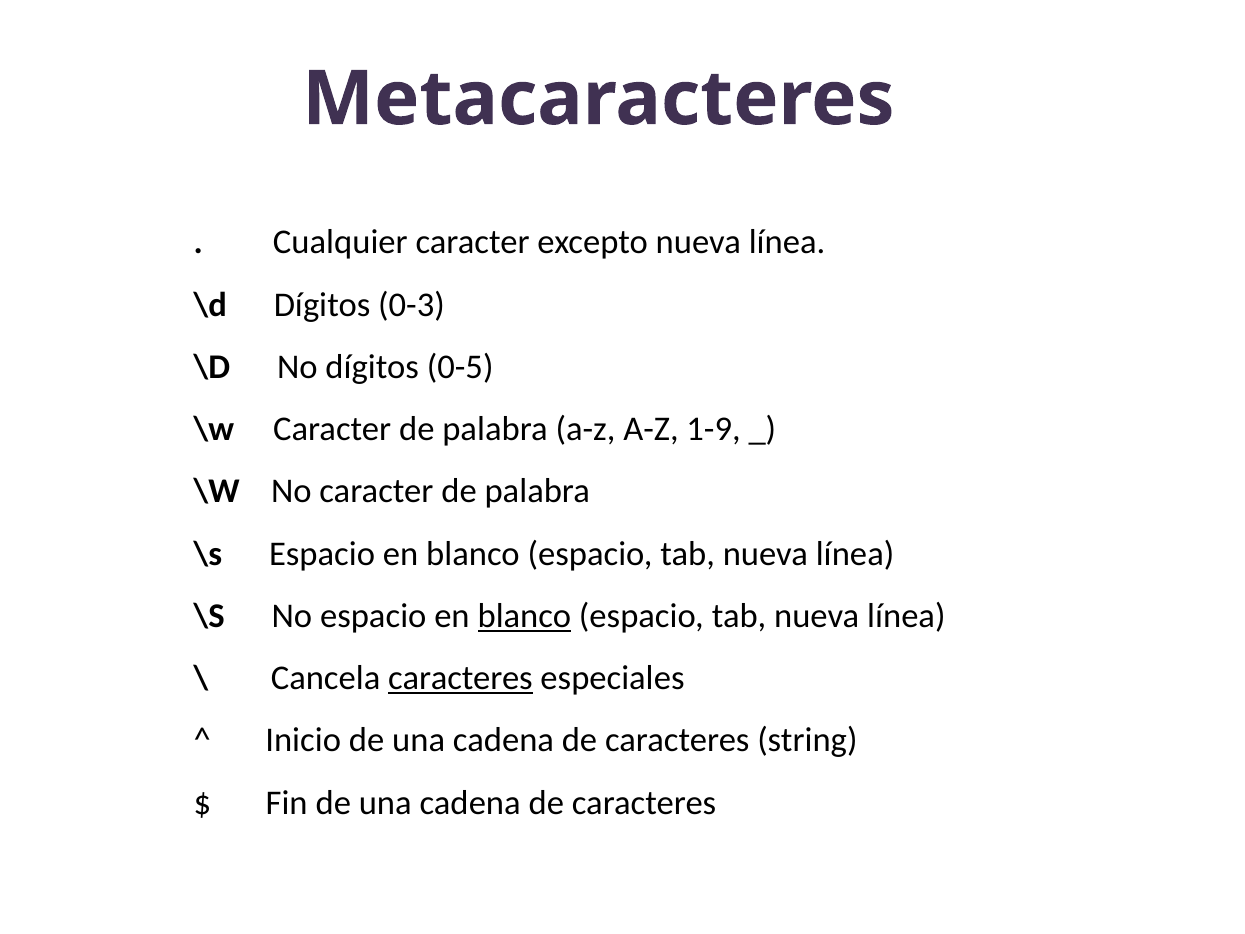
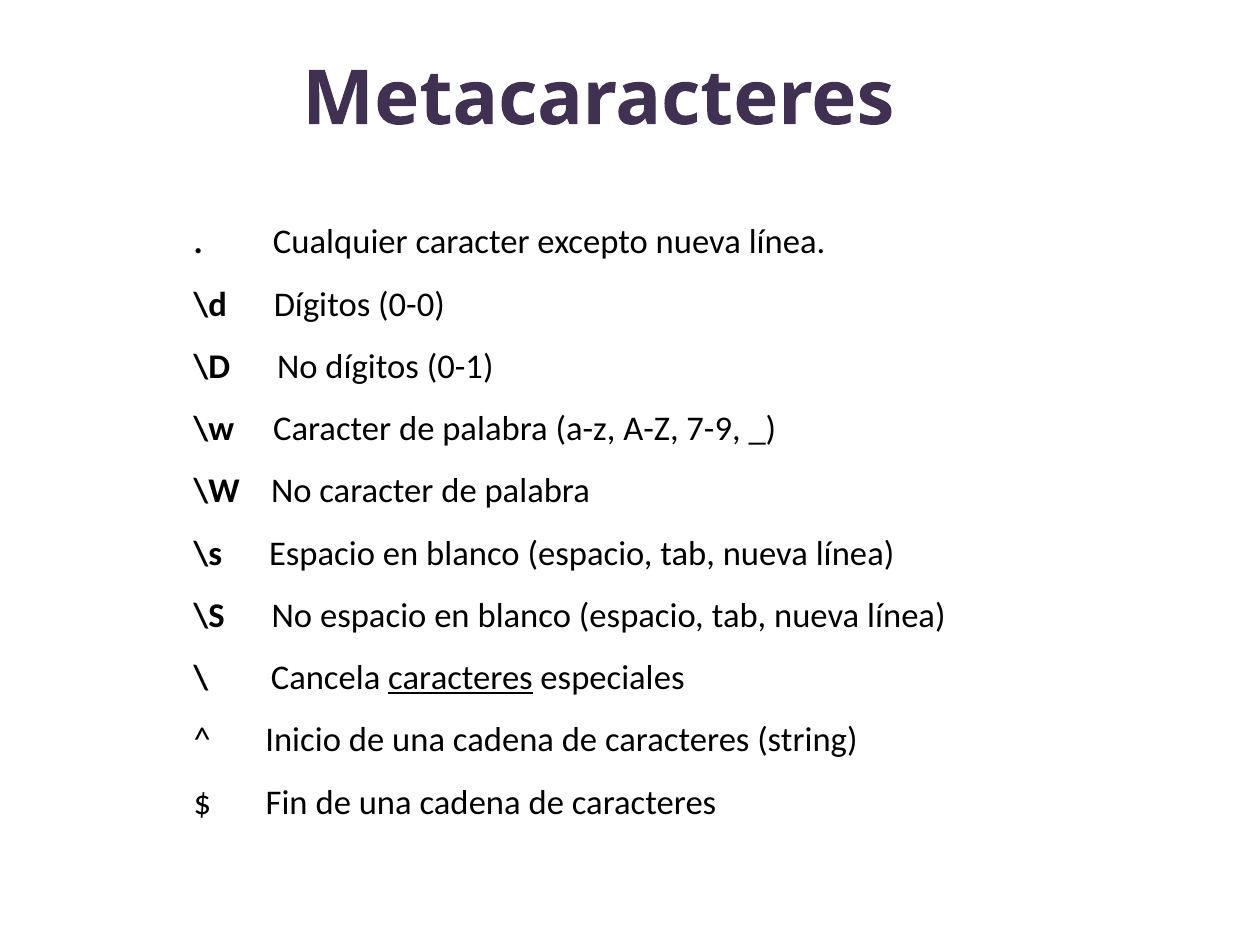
0-3: 0-3 -> 0-0
0-5: 0-5 -> 0-1
1-9: 1-9 -> 7-9
blanco at (524, 616) underline: present -> none
